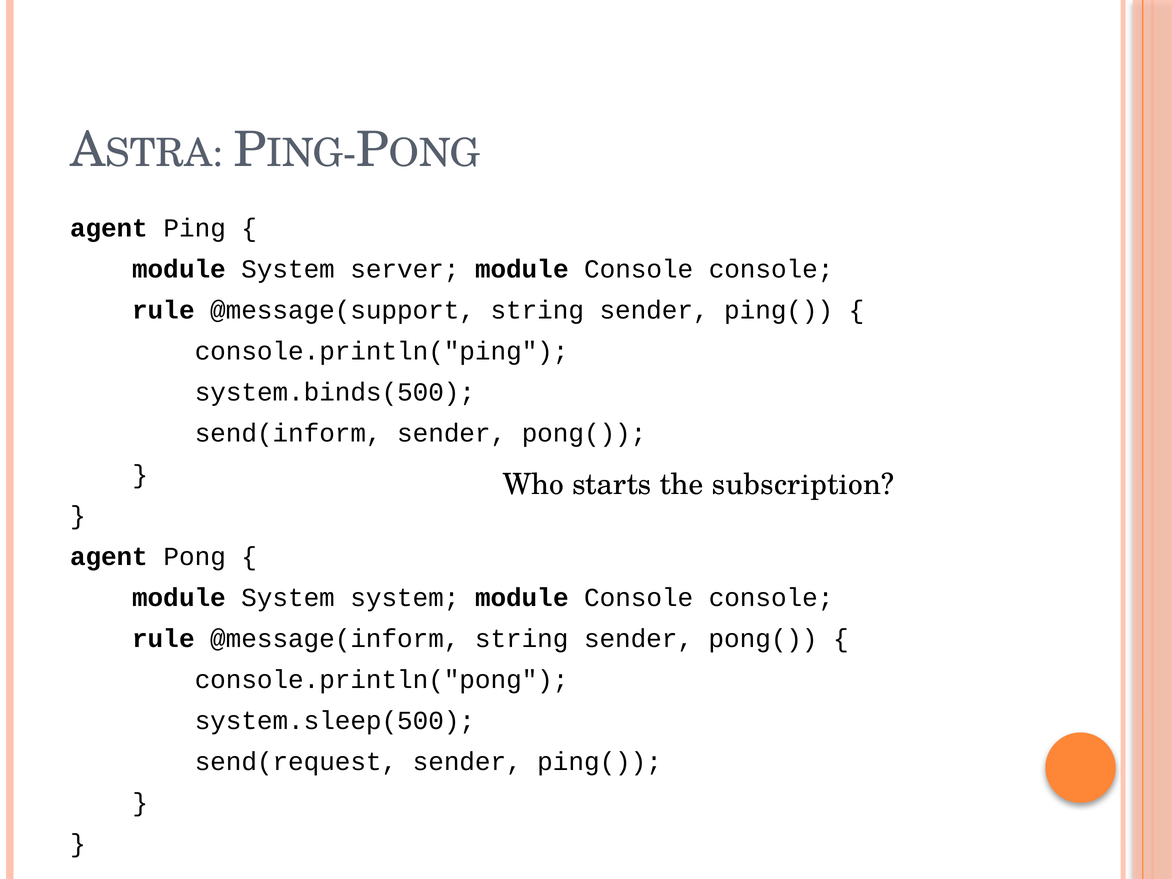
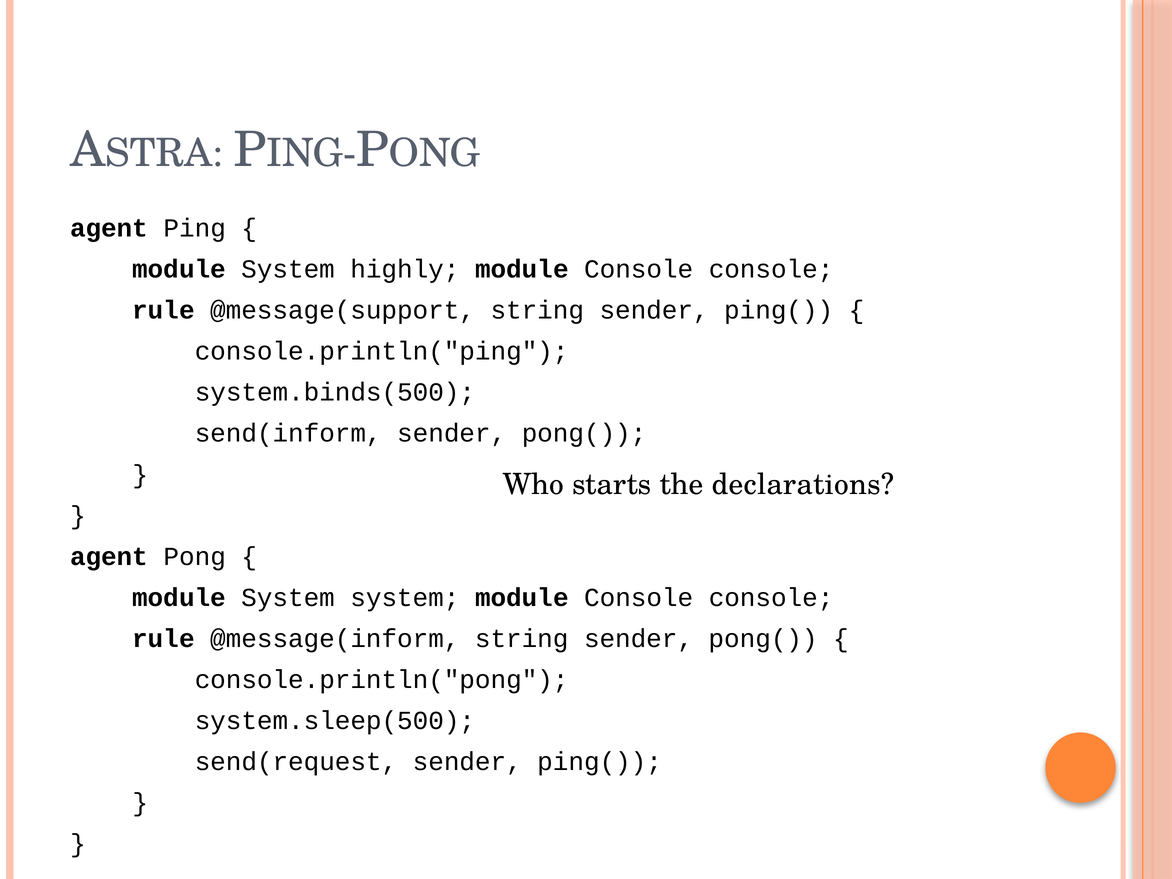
server: server -> highly
subscription: subscription -> declarations
